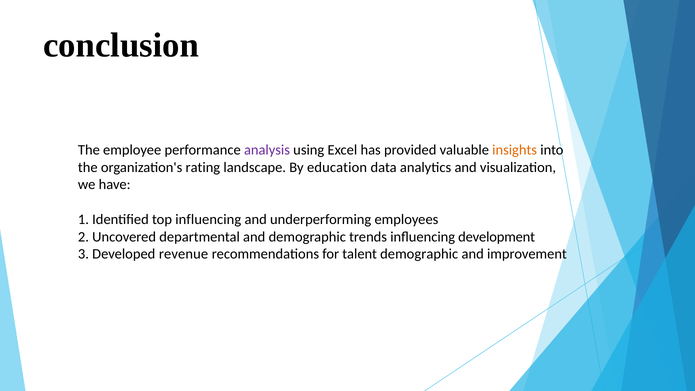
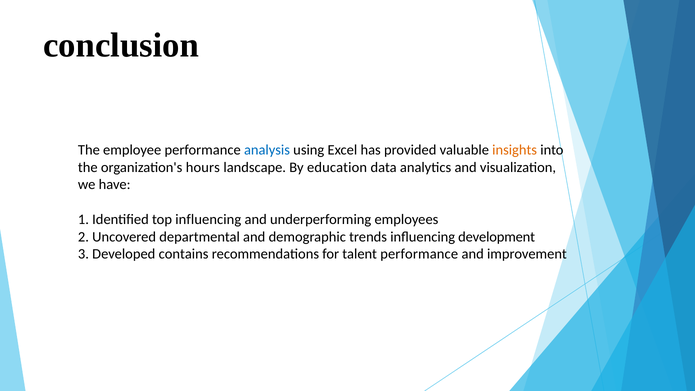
analysis colour: purple -> blue
rating: rating -> hours
revenue: revenue -> contains
talent demographic: demographic -> performance
